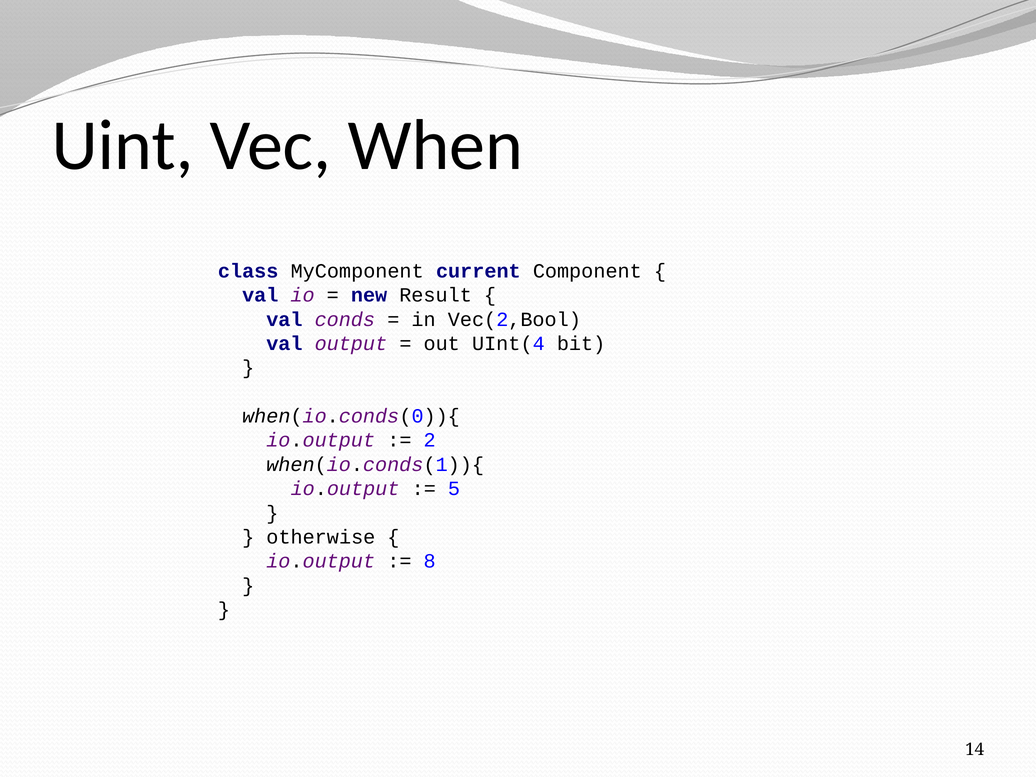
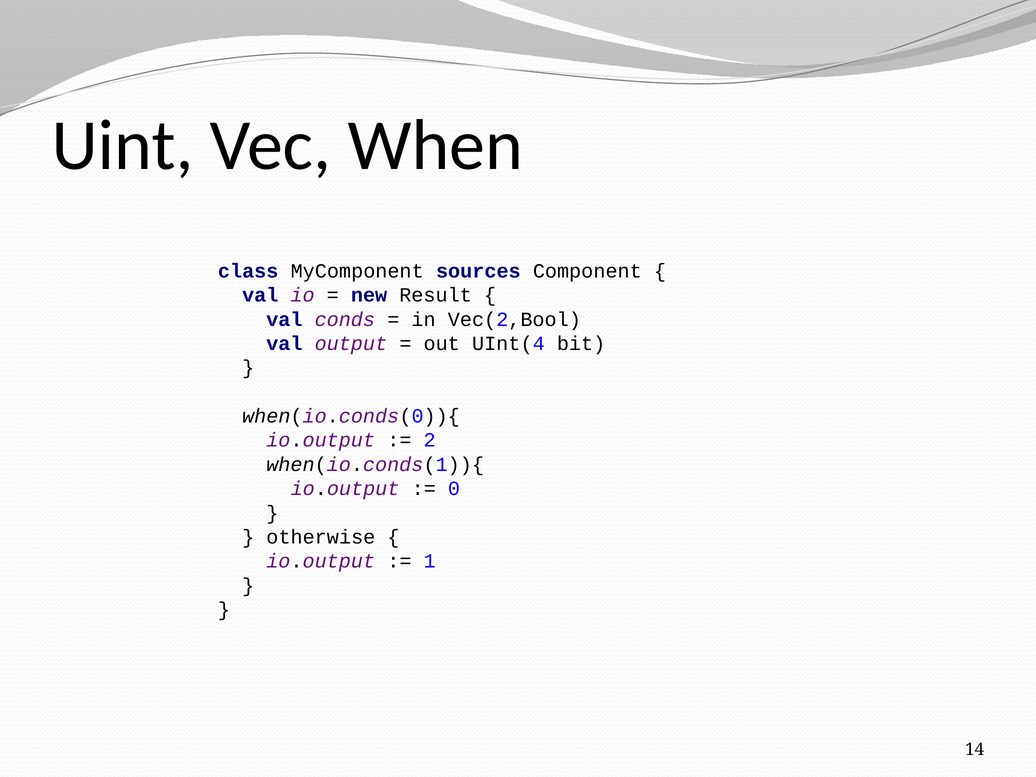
current: current -> sources
5: 5 -> 0
8: 8 -> 1
